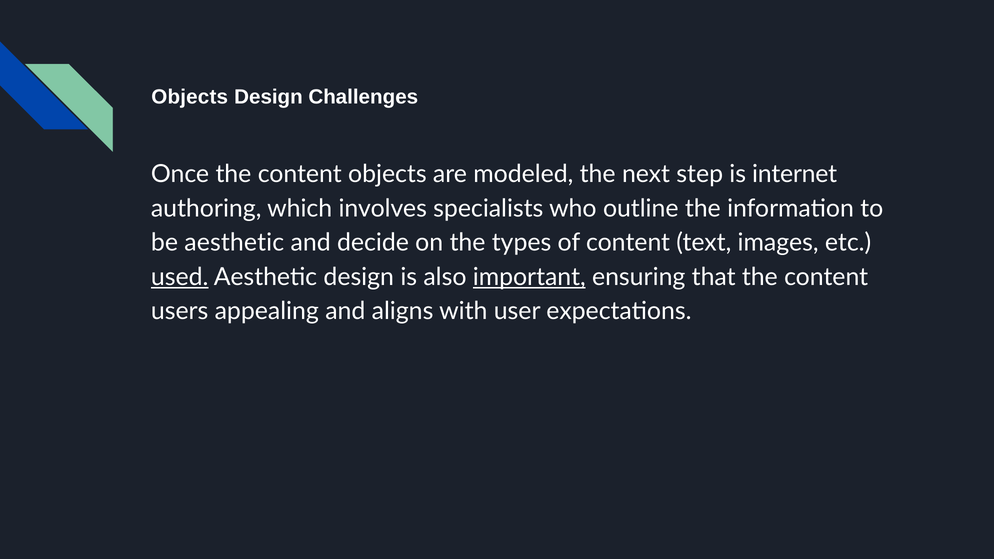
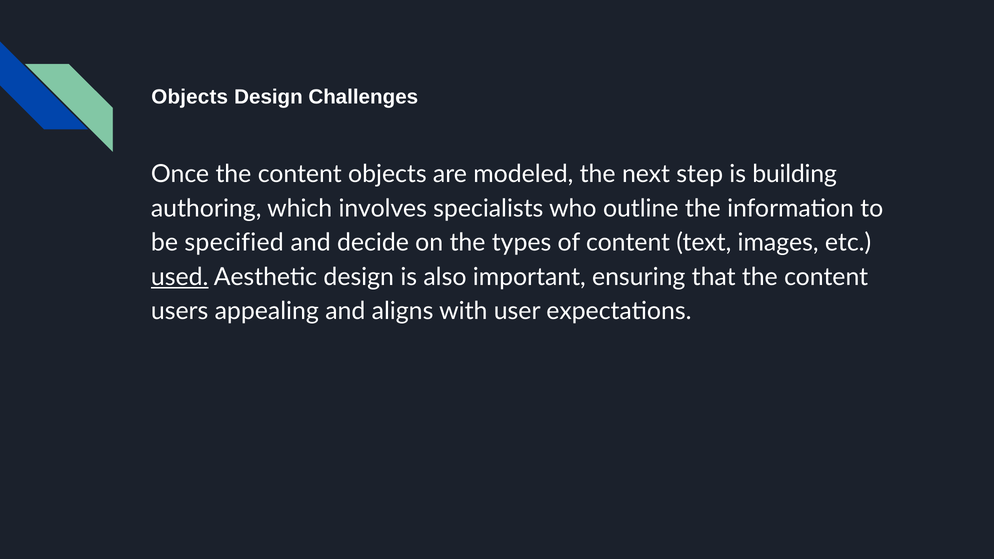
internet: internet -> building
be aesthetic: aesthetic -> specified
important underline: present -> none
